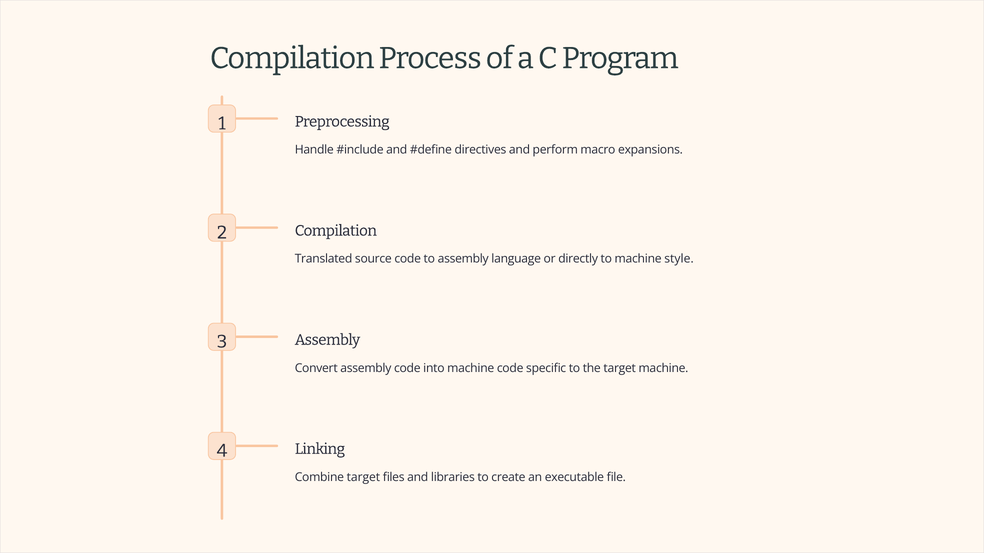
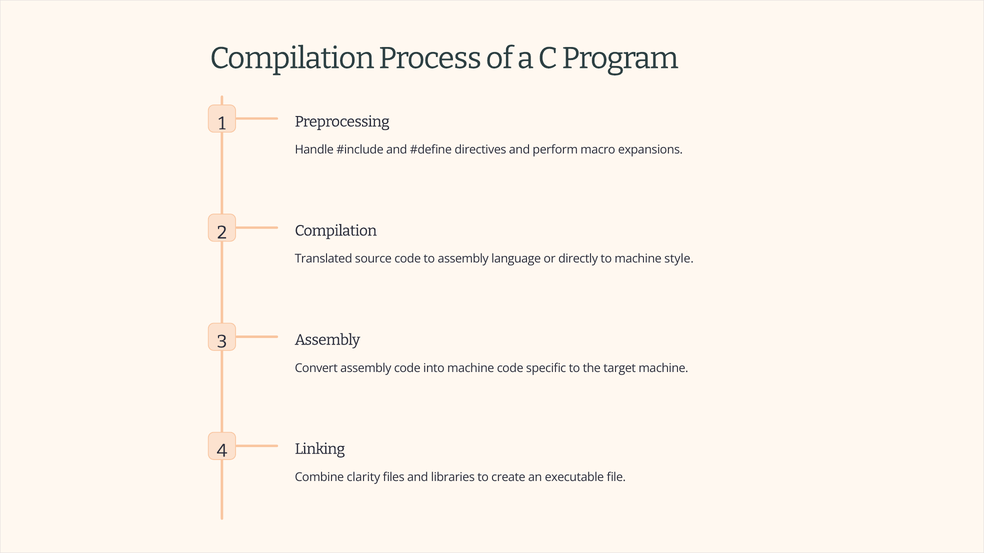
Combine target: target -> clarity
